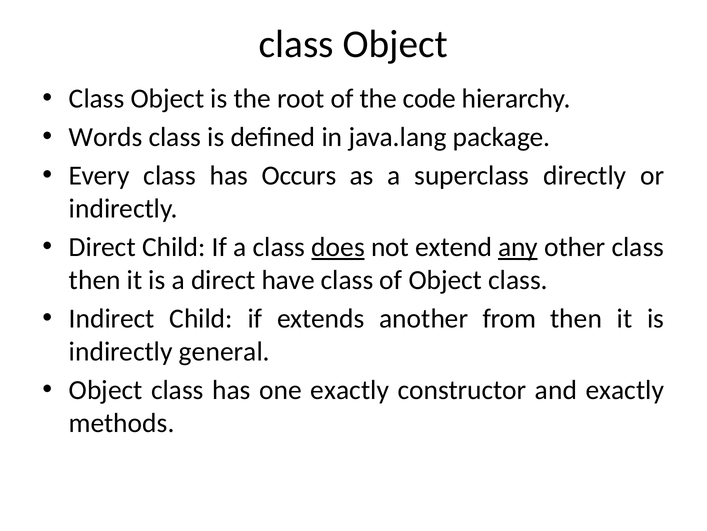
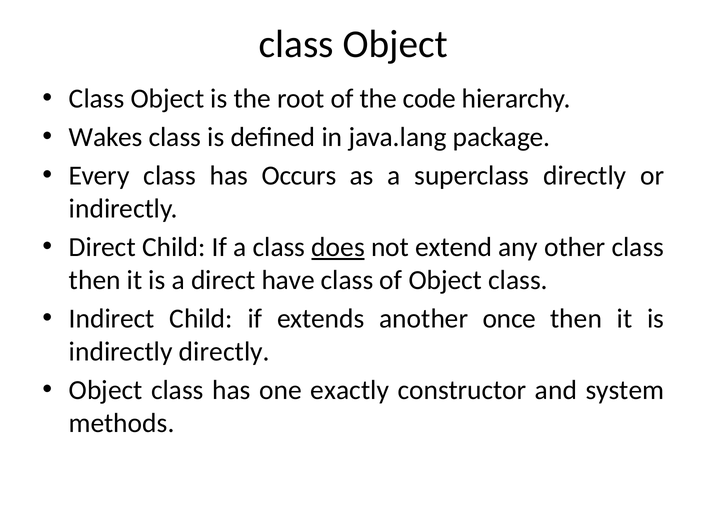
Words: Words -> Wakes
any underline: present -> none
from: from -> once
indirectly general: general -> directly
and exactly: exactly -> system
